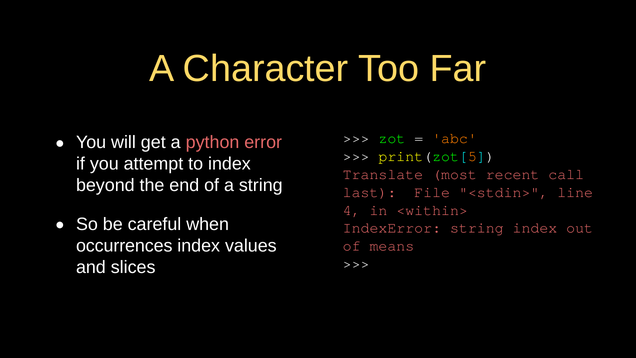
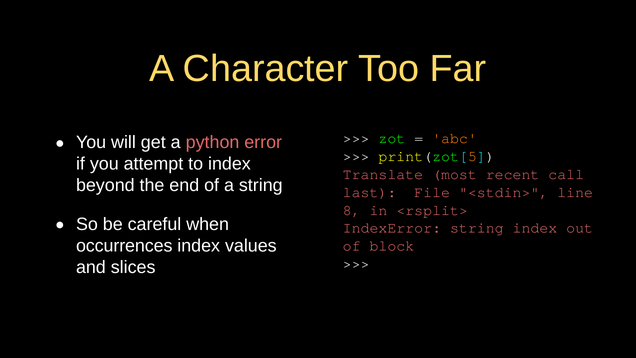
4: 4 -> 8
<within>: <within> -> <rsplit>
means: means -> block
